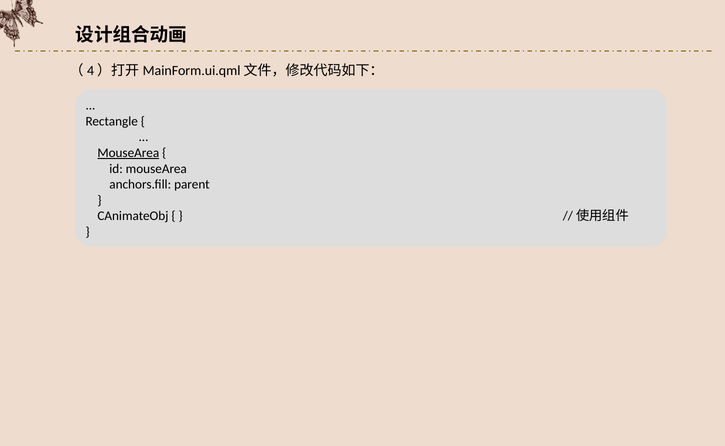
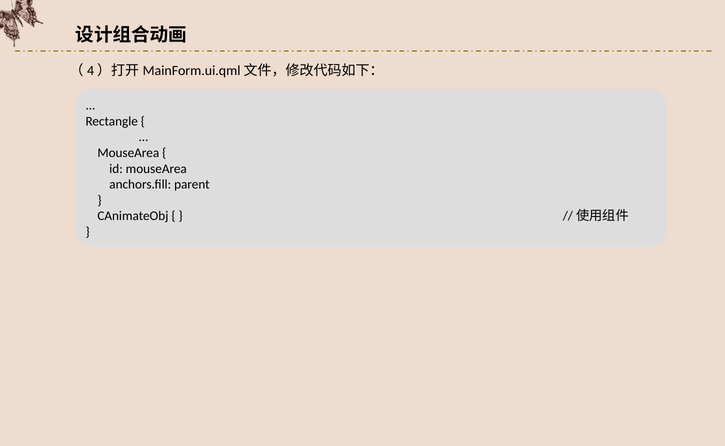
MouseArea at (128, 153) underline: present -> none
